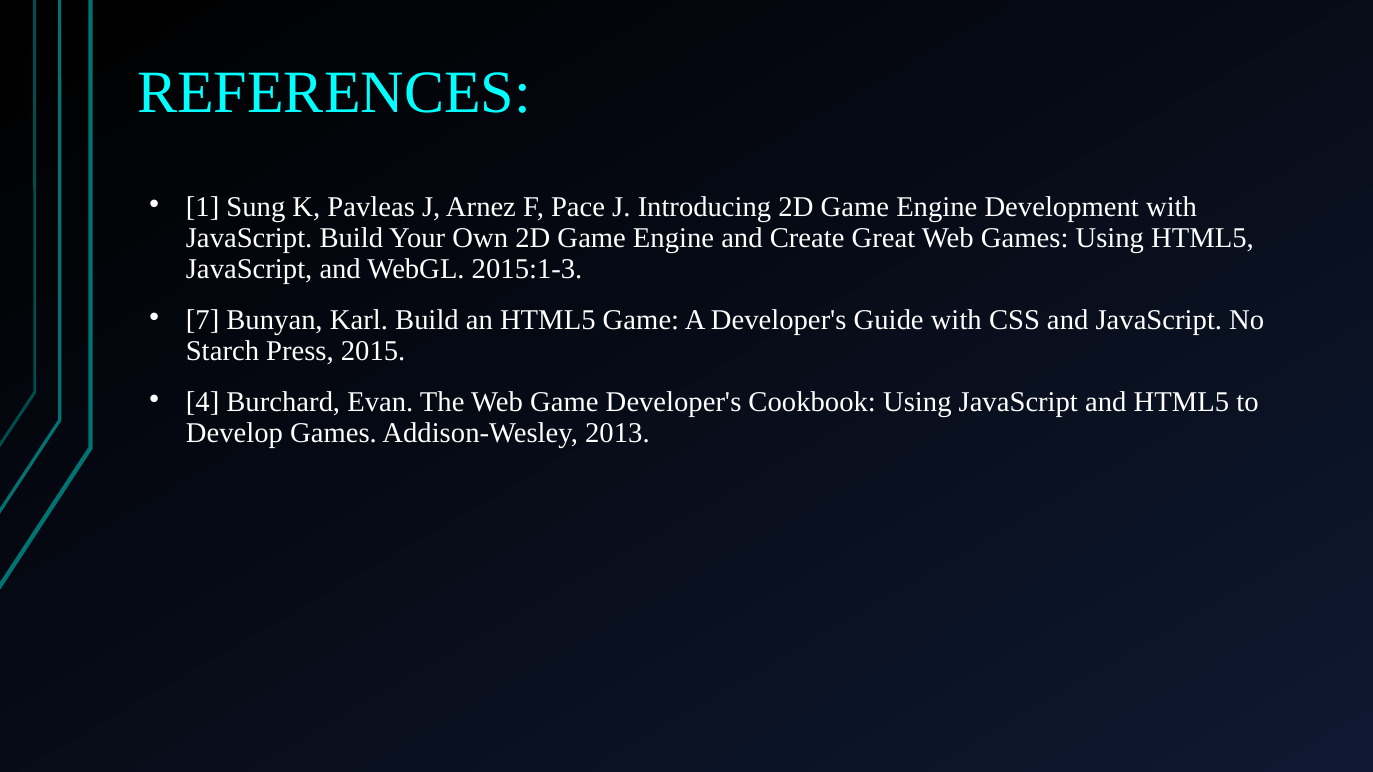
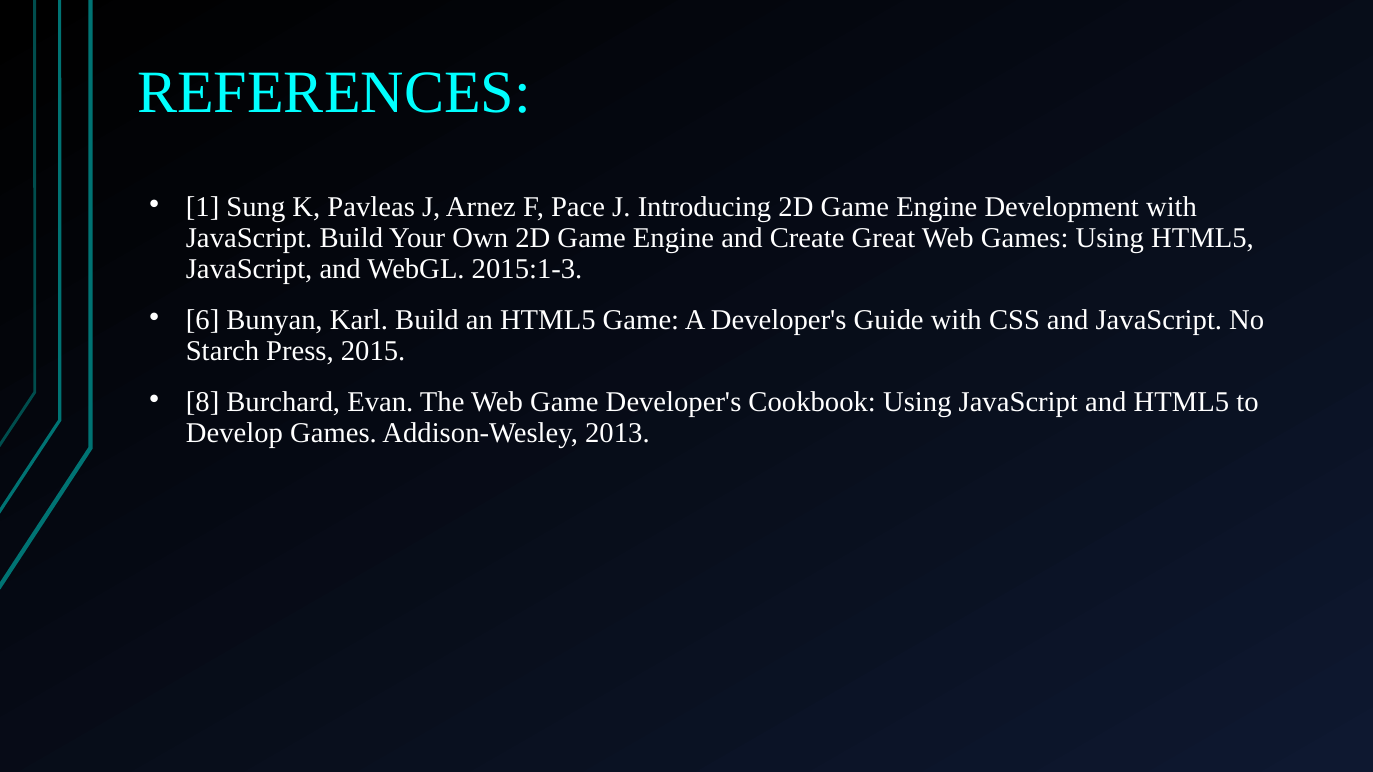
7: 7 -> 6
4: 4 -> 8
